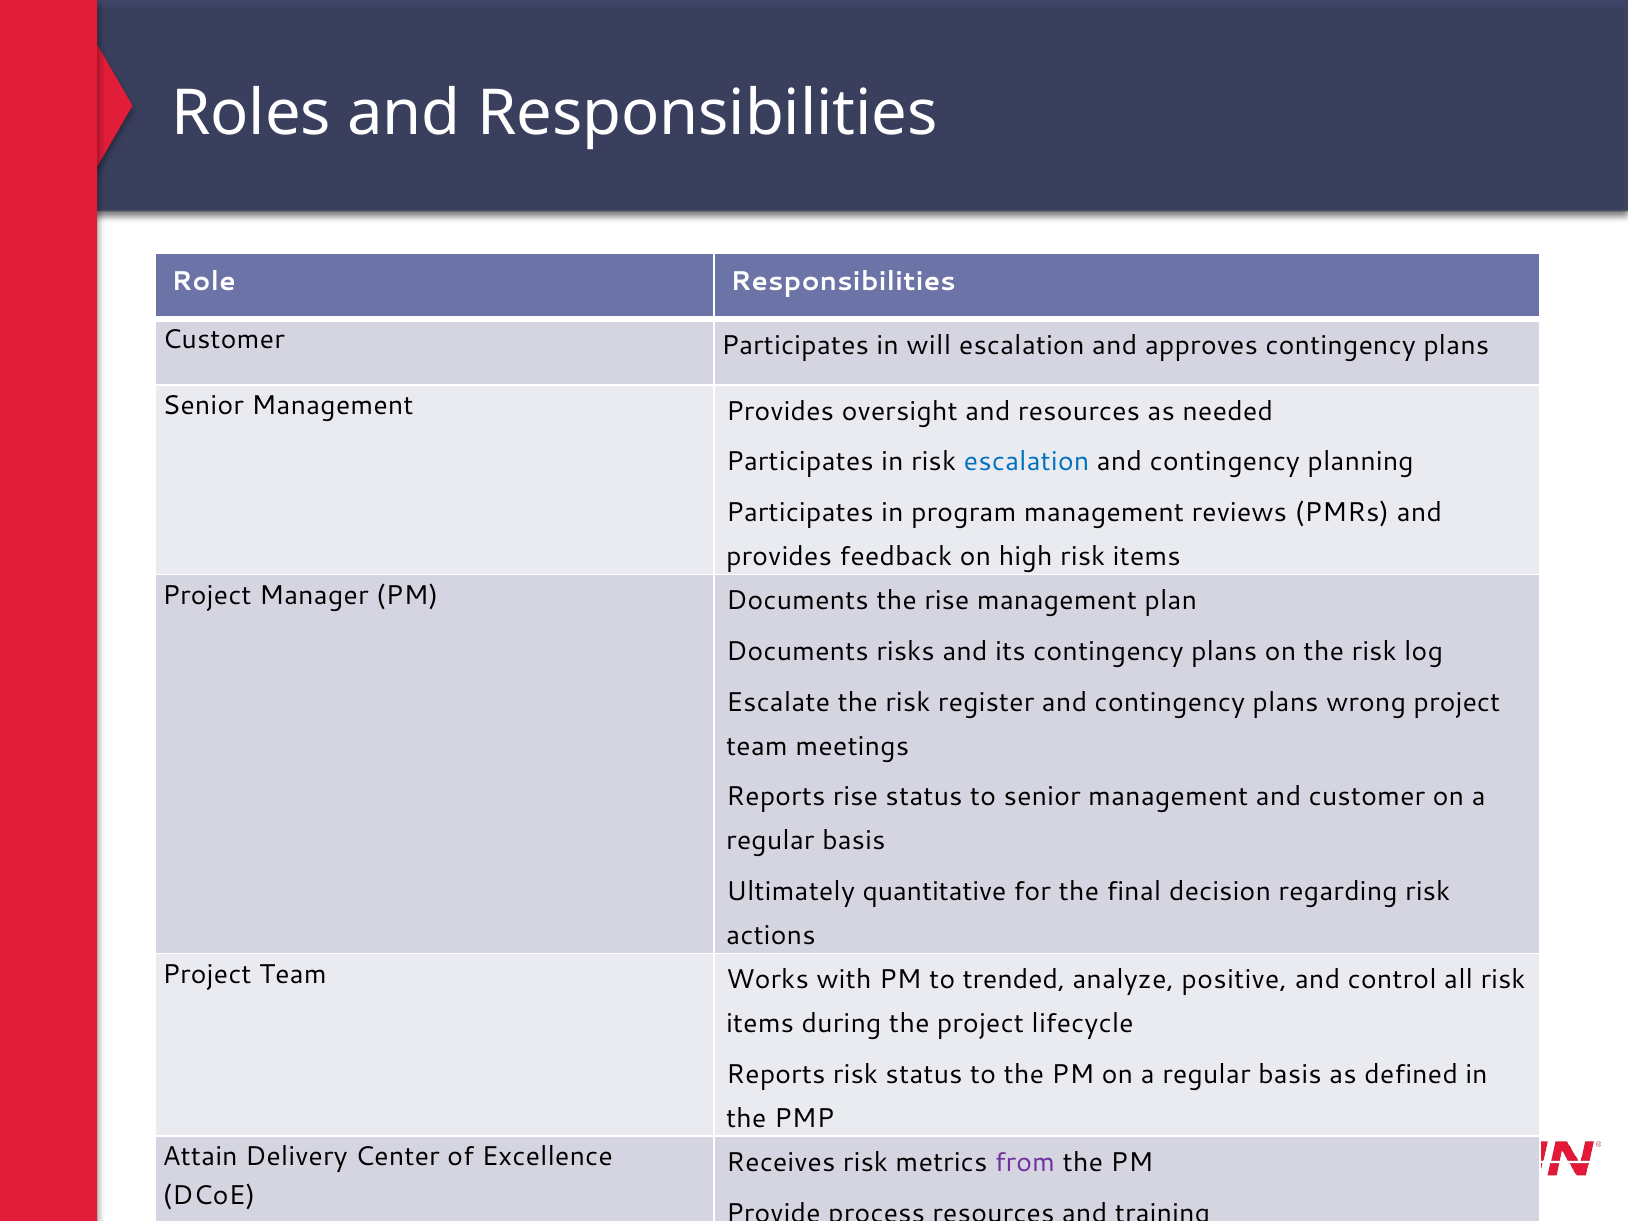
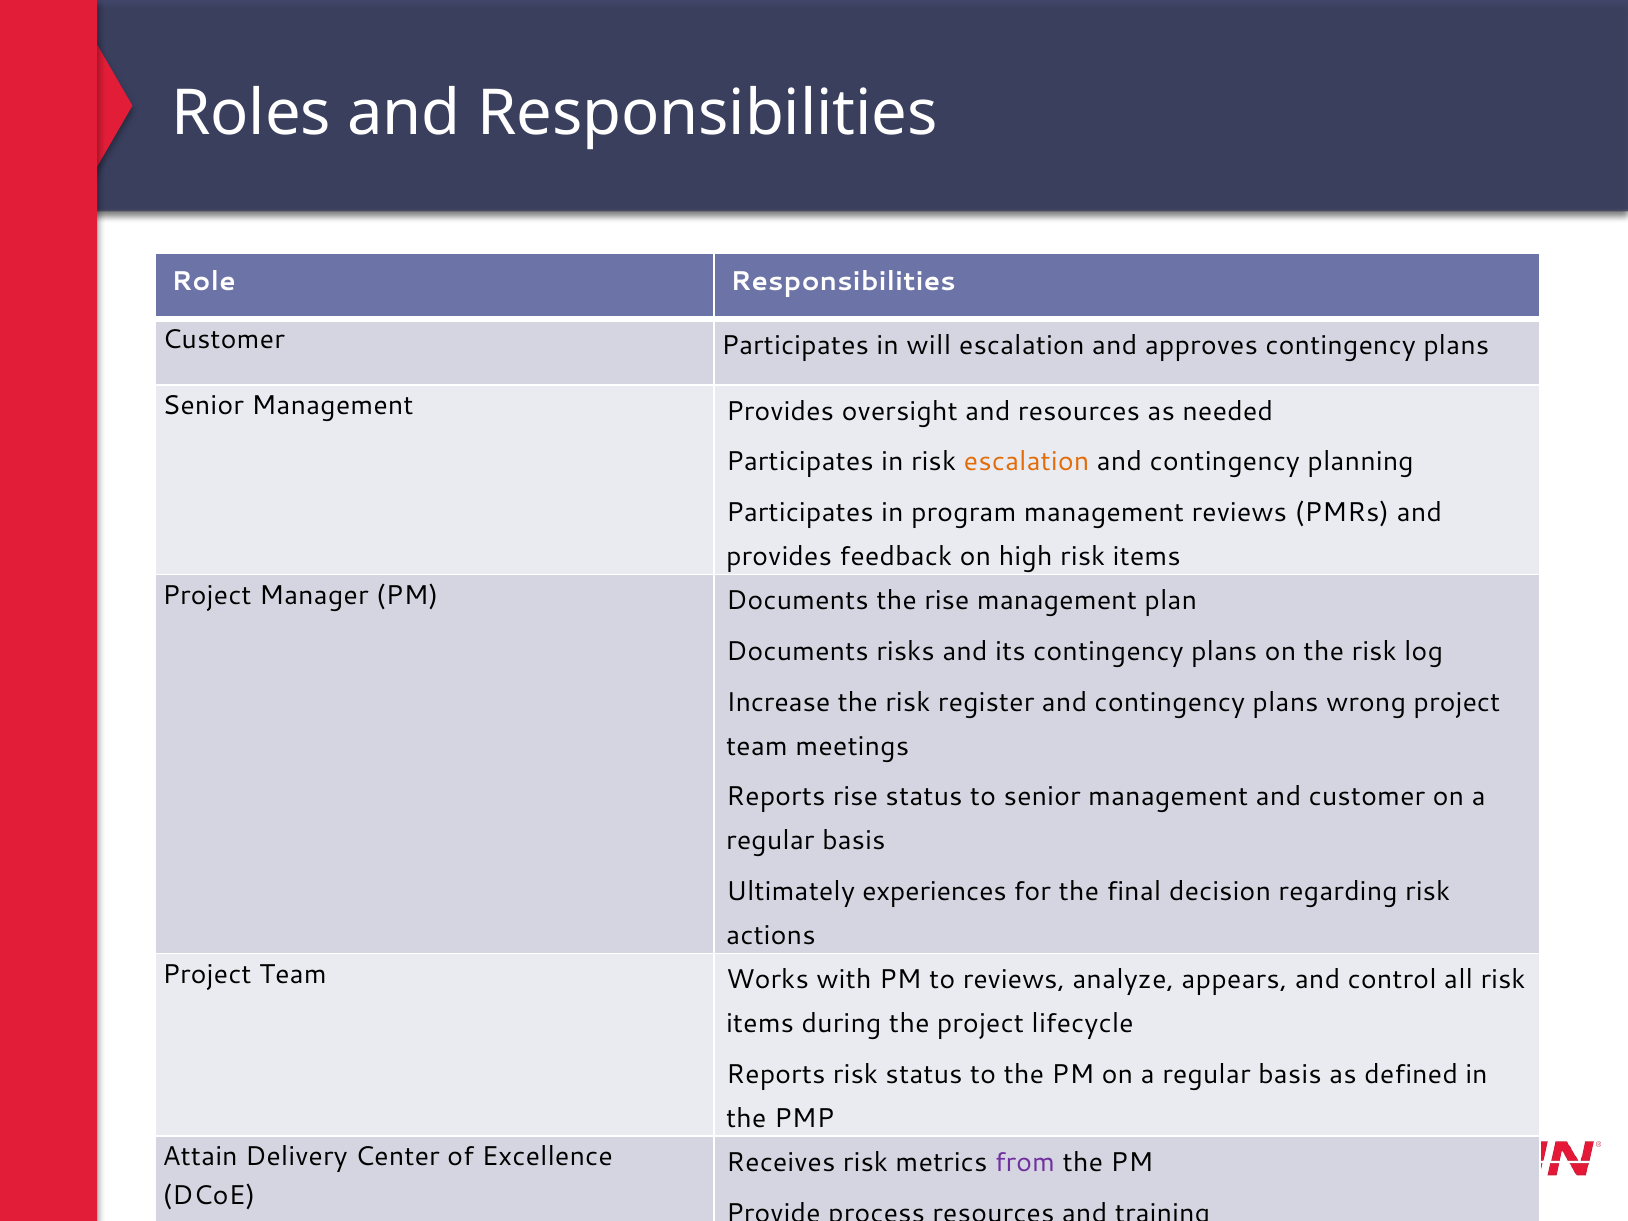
escalation at (1027, 462) colour: blue -> orange
Escalate: Escalate -> Increase
quantitative: quantitative -> experiences
to trended: trended -> reviews
positive: positive -> appears
